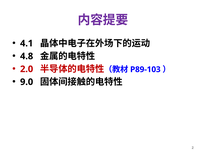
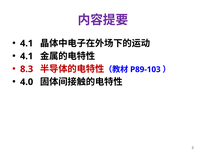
4.8 at (27, 56): 4.8 -> 4.1
2.0: 2.0 -> 8.3
9.0: 9.0 -> 4.0
